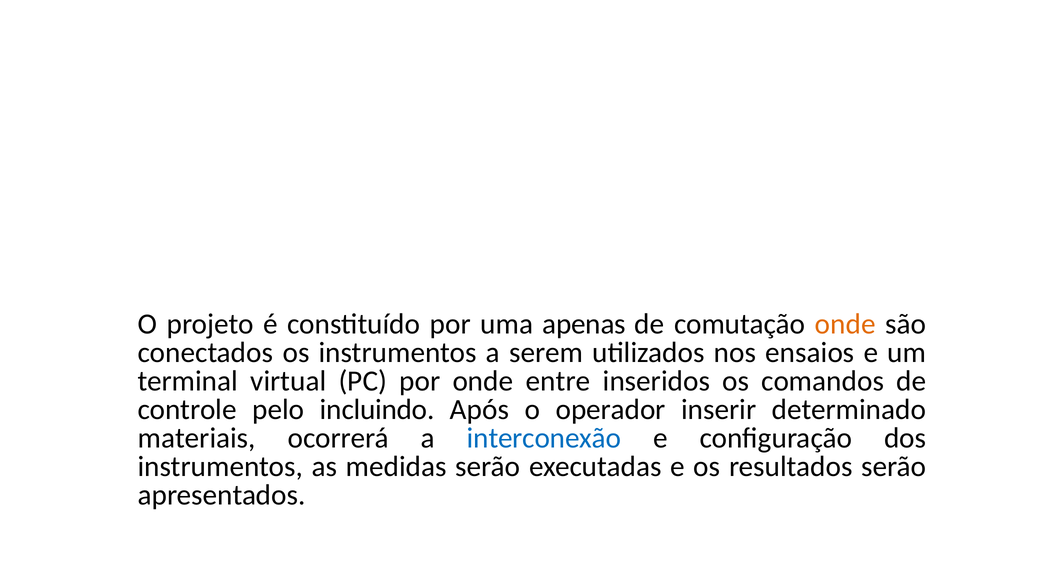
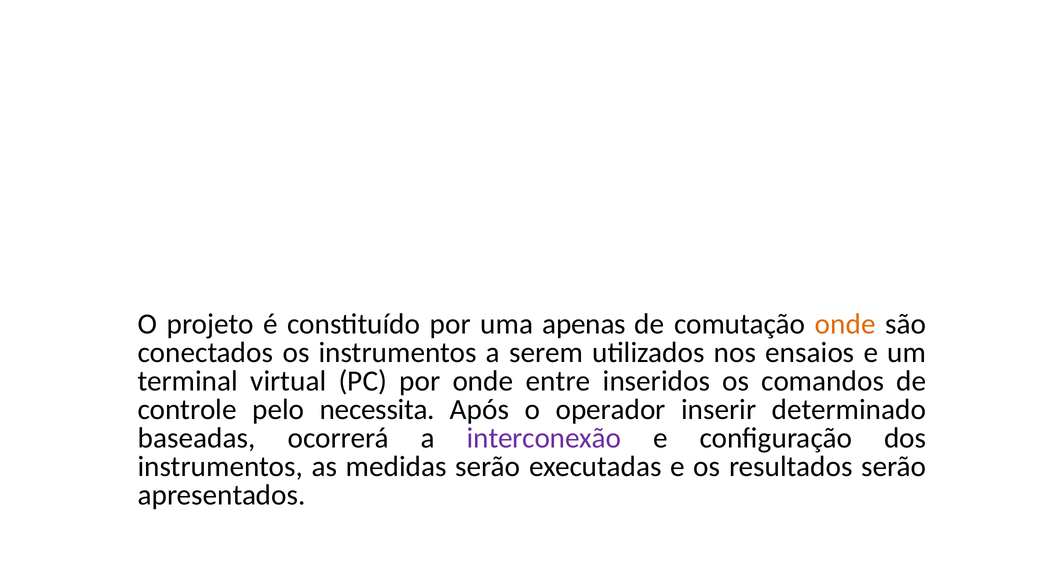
incluindo: incluindo -> necessita
materiais: materiais -> baseadas
interconexão colour: blue -> purple
